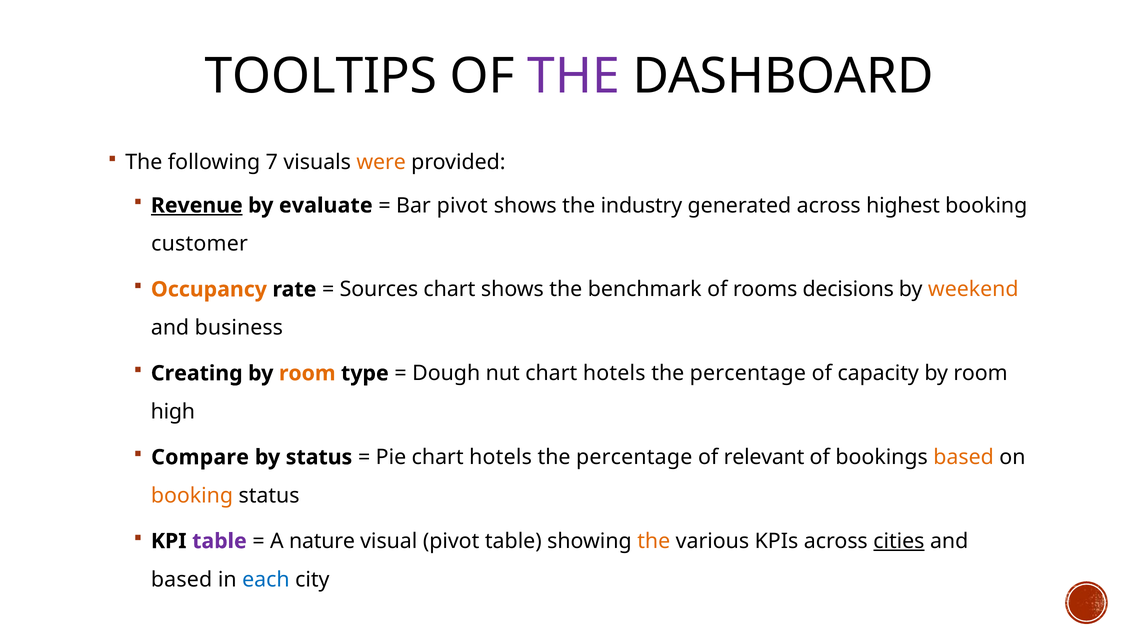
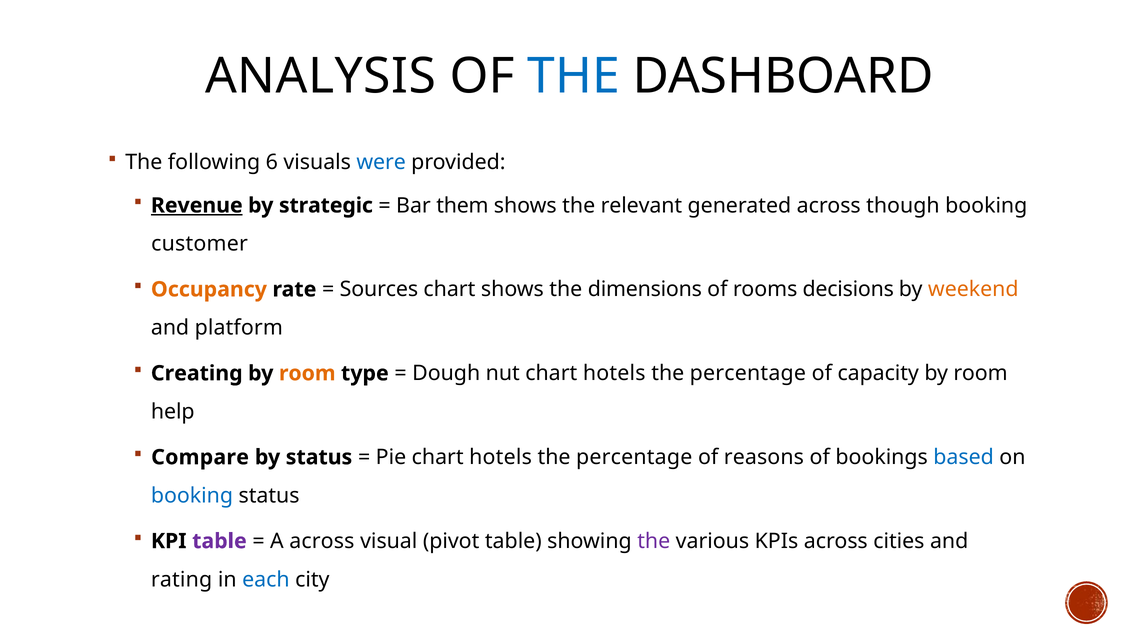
TOOLTIPS: TOOLTIPS -> ANALYSIS
THE at (574, 76) colour: purple -> blue
7: 7 -> 6
were colour: orange -> blue
evaluate: evaluate -> strategic
Bar pivot: pivot -> them
industry: industry -> relevant
highest: highest -> though
benchmark: benchmark -> dimensions
business: business -> platform
high: high -> help
relevant: relevant -> reasons
based at (964, 458) colour: orange -> blue
booking at (192, 496) colour: orange -> blue
A nature: nature -> across
the at (654, 542) colour: orange -> purple
cities underline: present -> none
based at (182, 580): based -> rating
